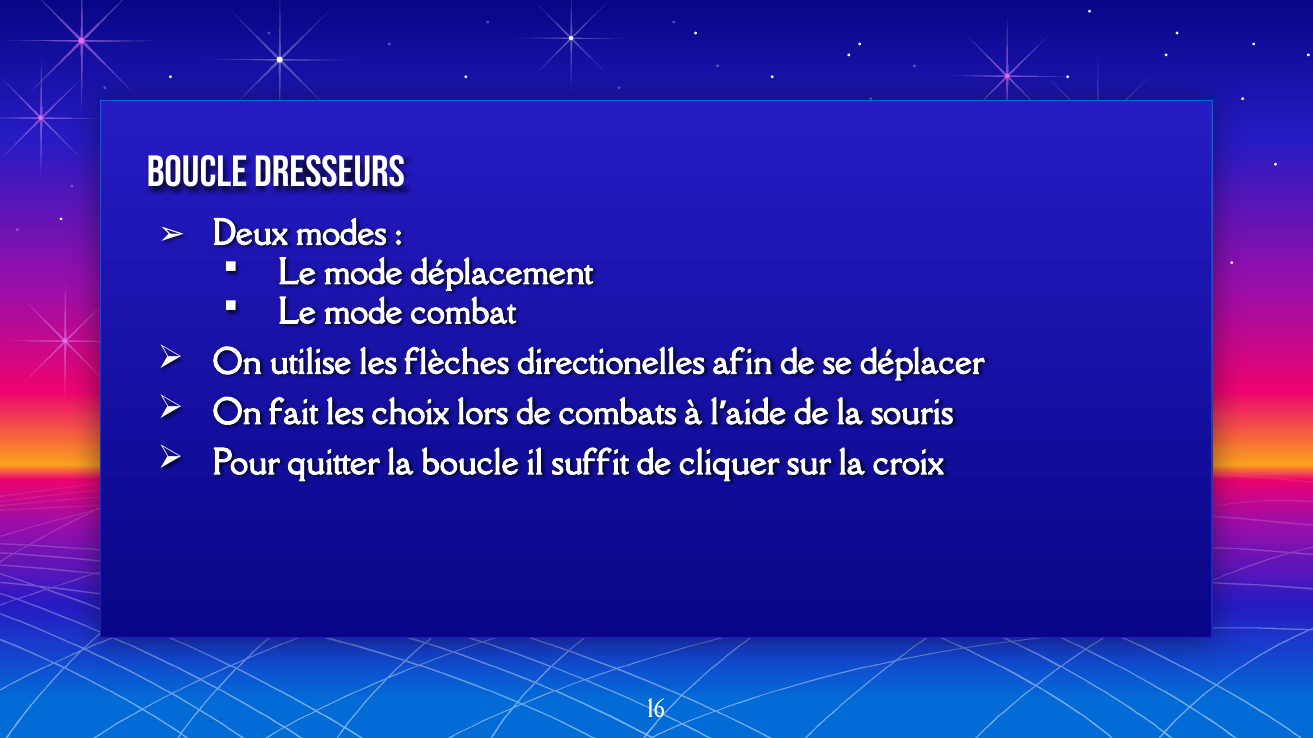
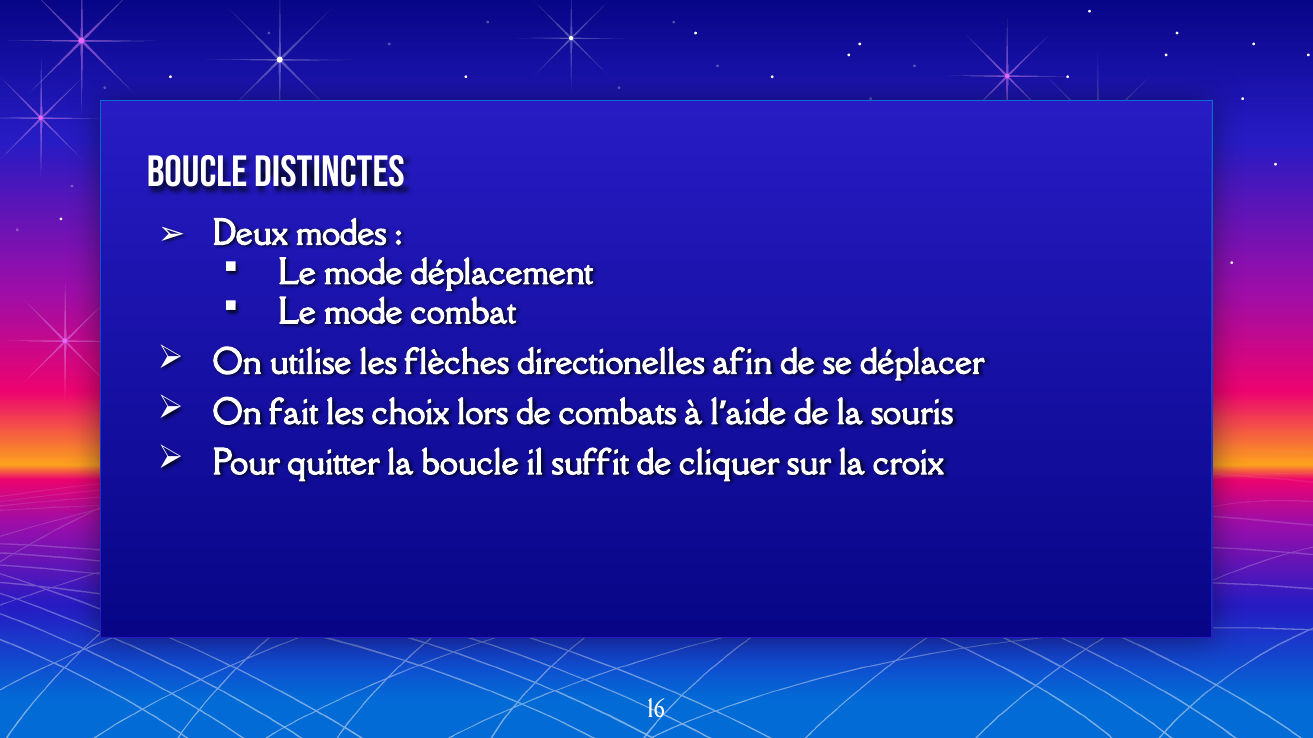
dresseurs: dresseurs -> distinctes
